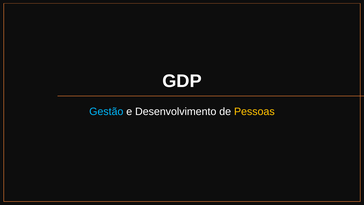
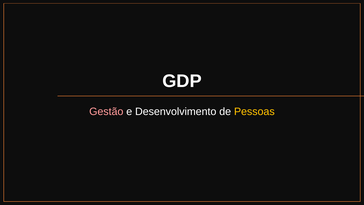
Gestão colour: light blue -> pink
